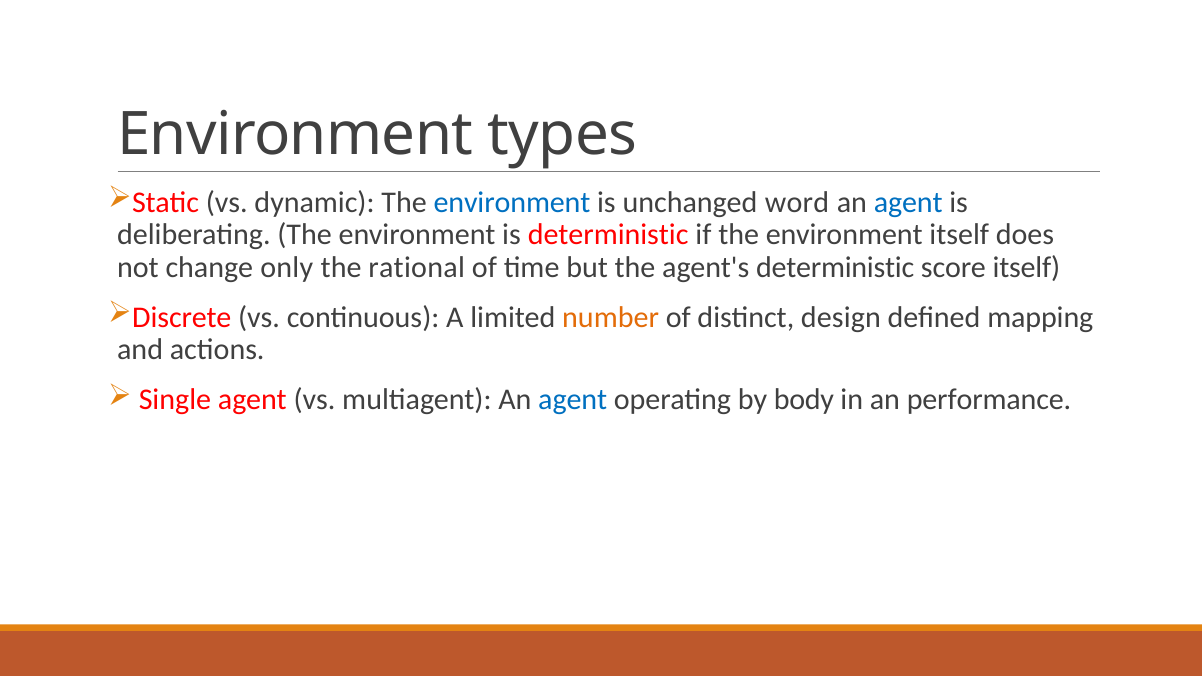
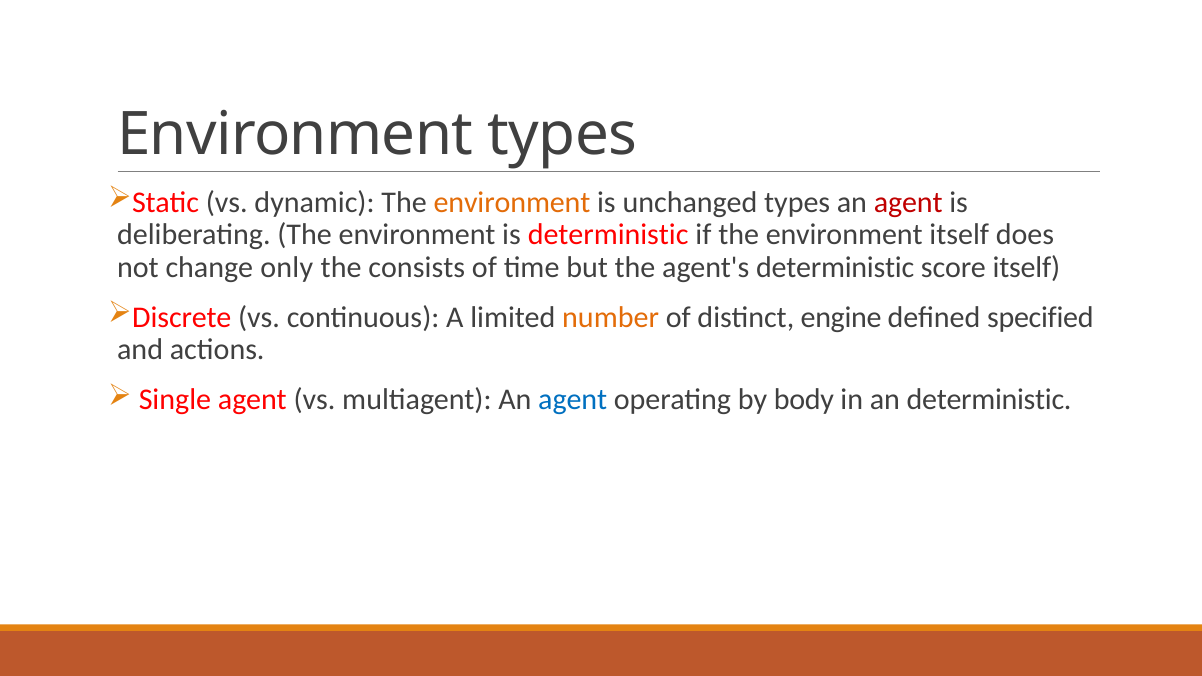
environment at (512, 203) colour: blue -> orange
unchanged word: word -> types
agent at (908, 203) colour: blue -> red
rational: rational -> consists
design: design -> engine
mapping: mapping -> specified
an performance: performance -> deterministic
